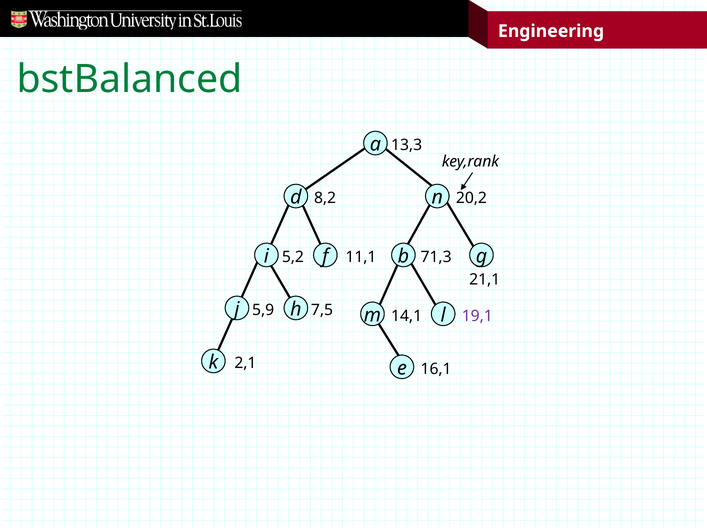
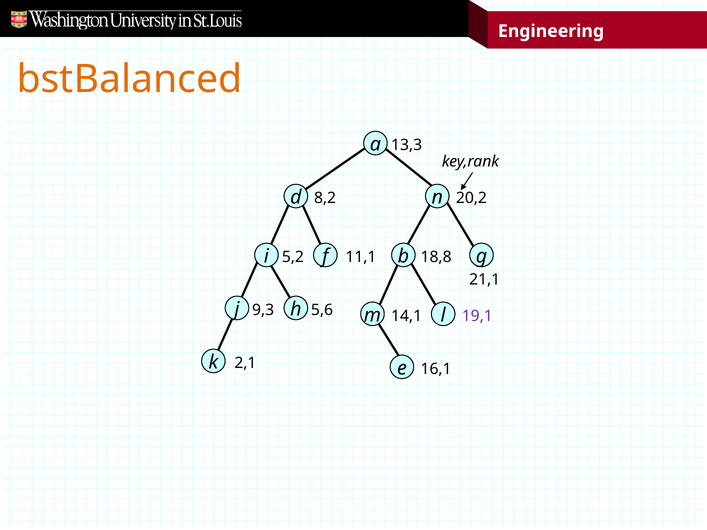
bstBalanced colour: green -> orange
71,3: 71,3 -> 18,8
5,9: 5,9 -> 9,3
7,5: 7,5 -> 5,6
